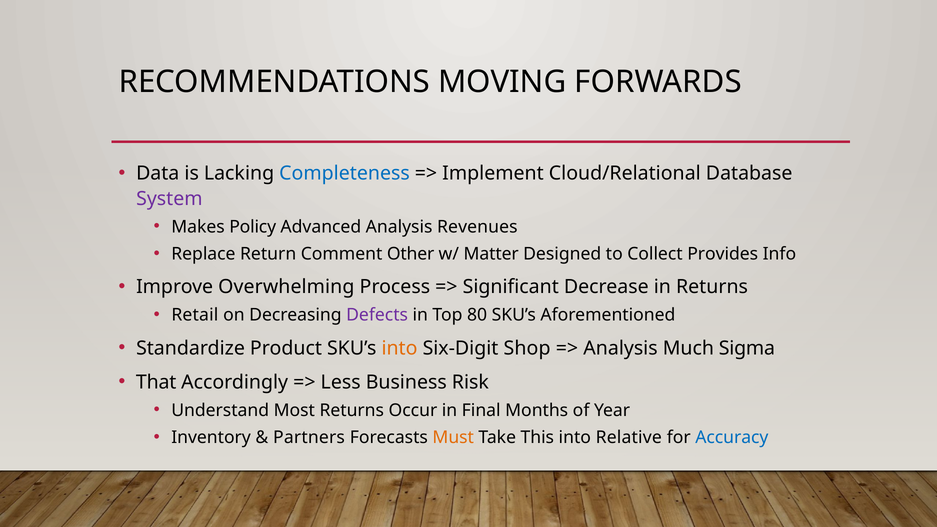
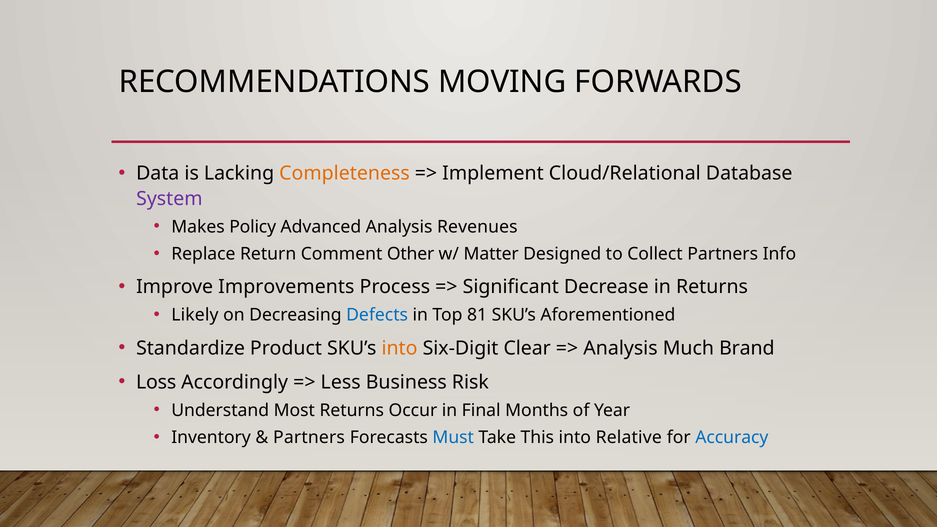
Completeness colour: blue -> orange
Collect Provides: Provides -> Partners
Overwhelming: Overwhelming -> Improvements
Retail: Retail -> Likely
Defects colour: purple -> blue
80: 80 -> 81
Shop: Shop -> Clear
Sigma: Sigma -> Brand
That: That -> Loss
Must colour: orange -> blue
